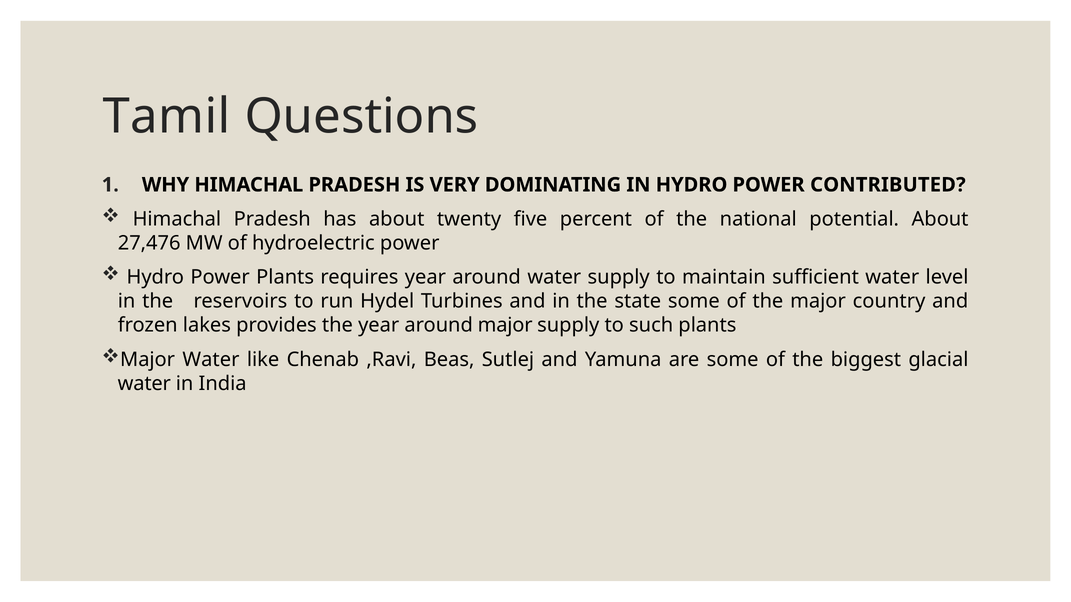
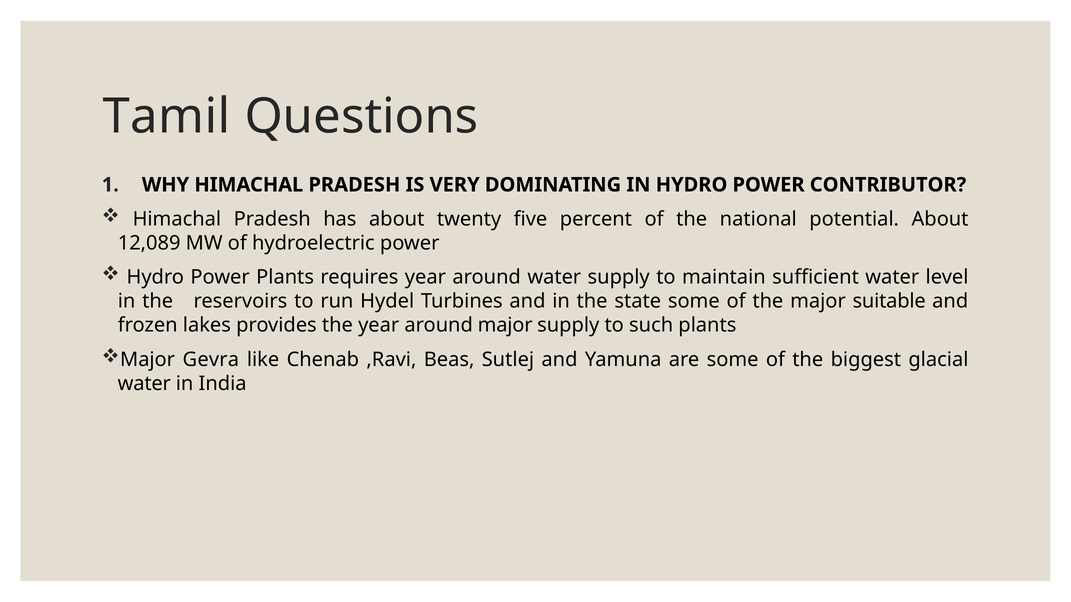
CONTRIBUTED: CONTRIBUTED -> CONTRIBUTOR
27,476: 27,476 -> 12,089
country: country -> suitable
Major Water: Water -> Gevra
